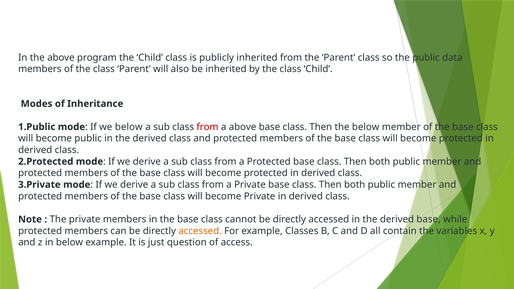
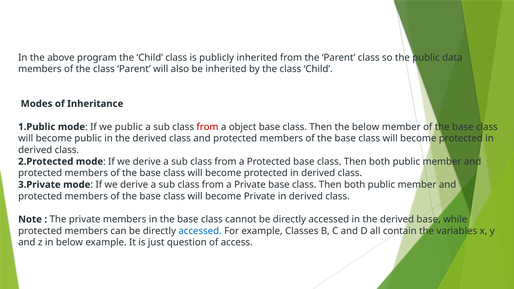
we below: below -> public
a above: above -> object
accessed at (200, 231) colour: orange -> blue
